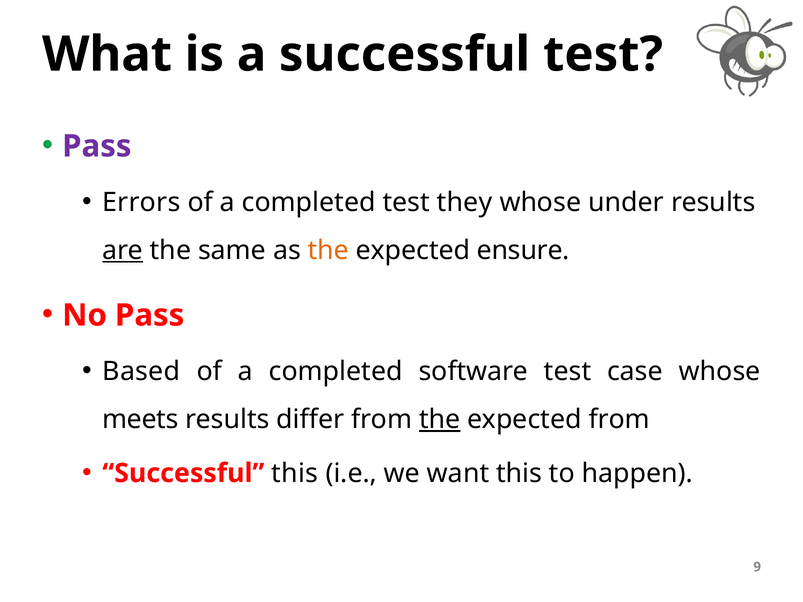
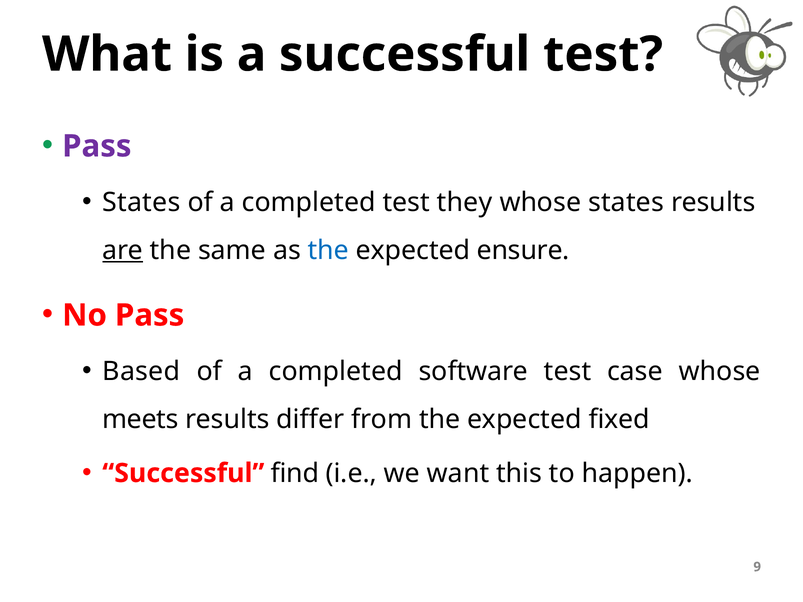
Errors at (141, 202): Errors -> States
whose under: under -> states
the at (328, 251) colour: orange -> blue
the at (440, 420) underline: present -> none
expected from: from -> fixed
Successful this: this -> find
